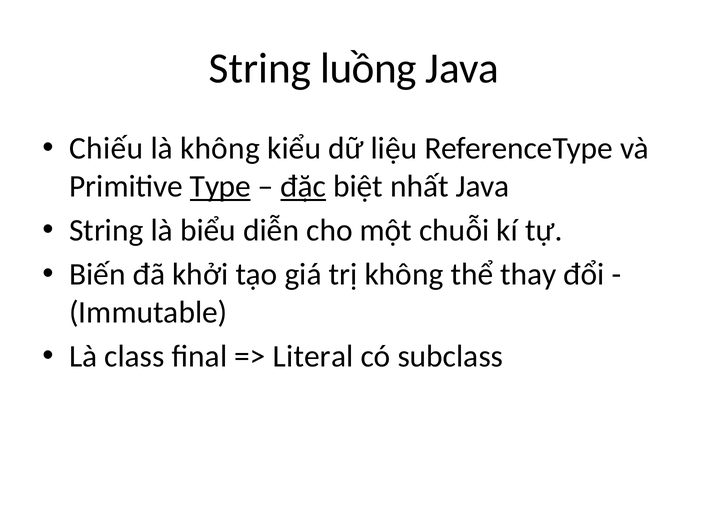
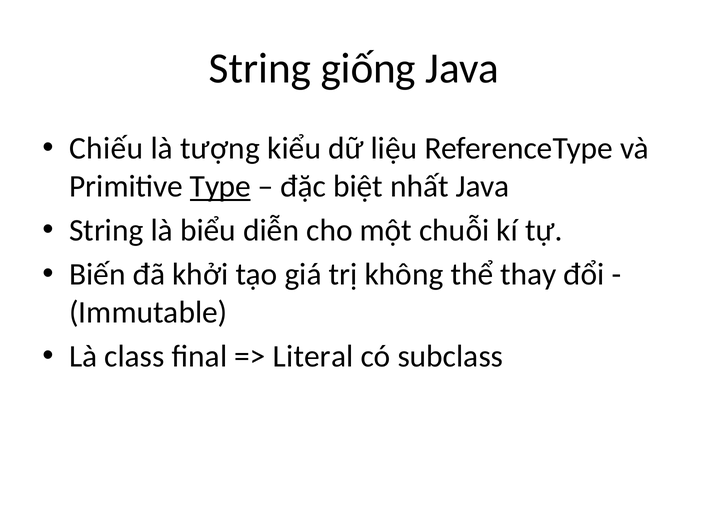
luồng: luồng -> giống
là không: không -> tượng
đặc underline: present -> none
